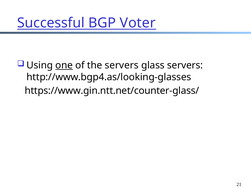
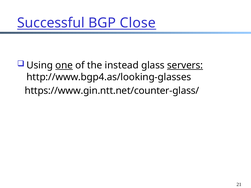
Voter: Voter -> Close
the servers: servers -> instead
servers at (185, 65) underline: none -> present
